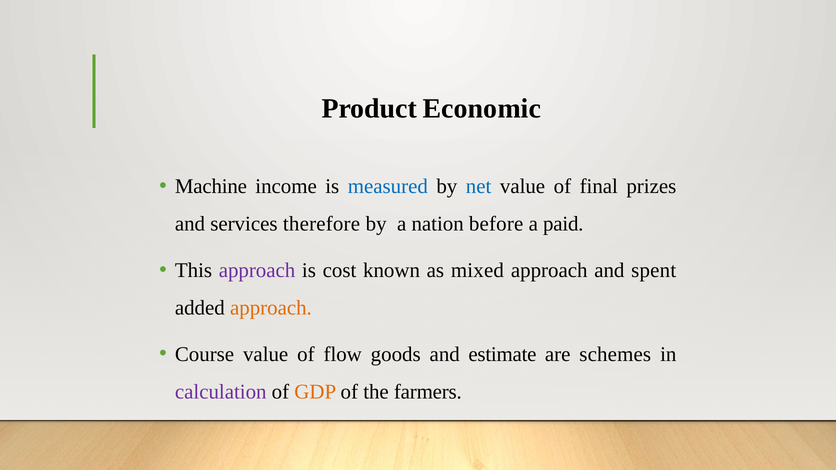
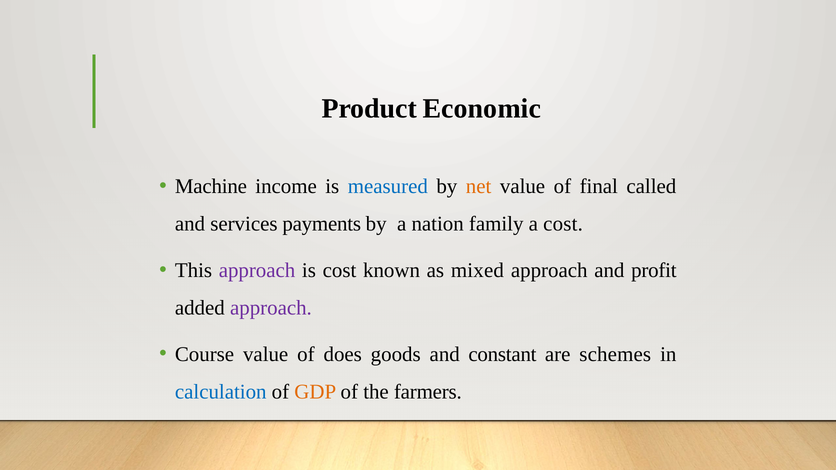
net colour: blue -> orange
prizes: prizes -> called
therefore: therefore -> payments
before: before -> family
a paid: paid -> cost
spent: spent -> profit
approach at (271, 308) colour: orange -> purple
flow: flow -> does
estimate: estimate -> constant
calculation colour: purple -> blue
